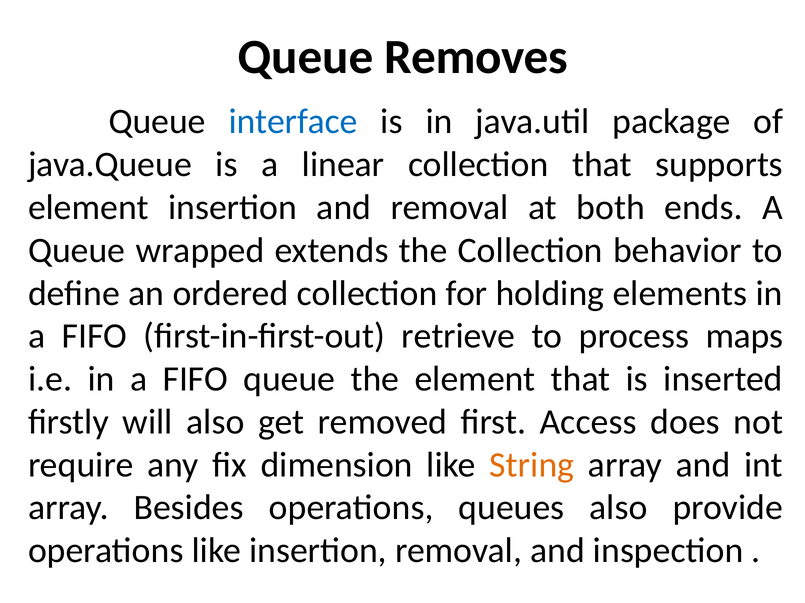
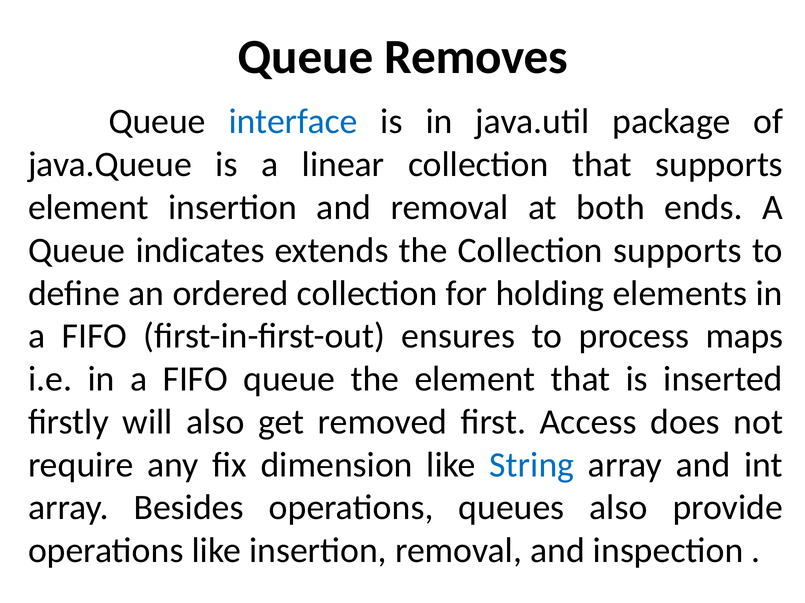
wrapped: wrapped -> indicates
Collection behavior: behavior -> supports
retrieve: retrieve -> ensures
String colour: orange -> blue
